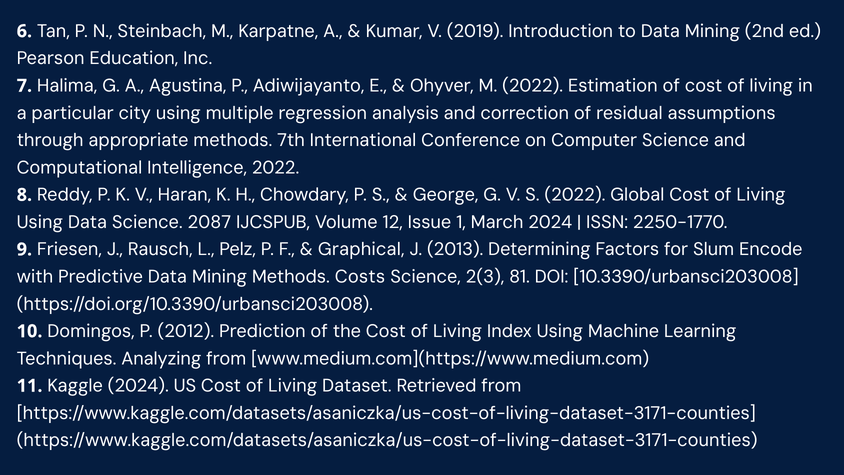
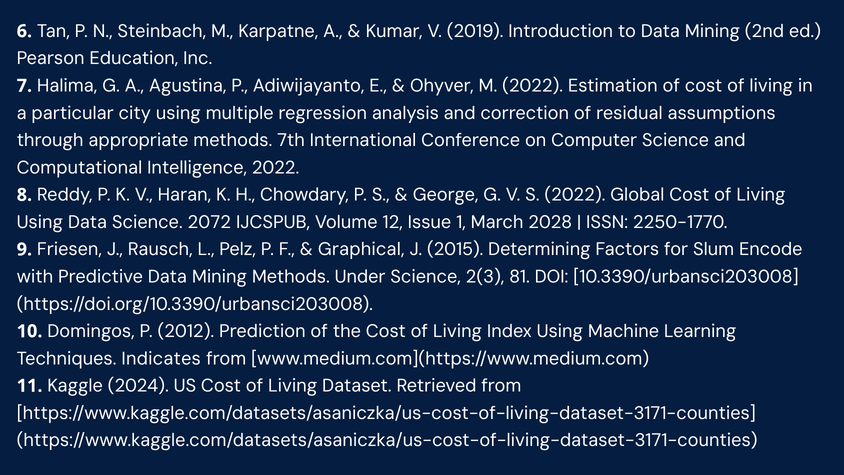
2087: 2087 -> 2072
March 2024: 2024 -> 2028
2013: 2013 -> 2015
Costs: Costs -> Under
Analyzing: Analyzing -> Indicates
